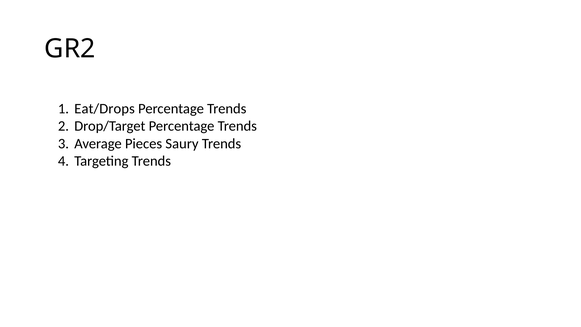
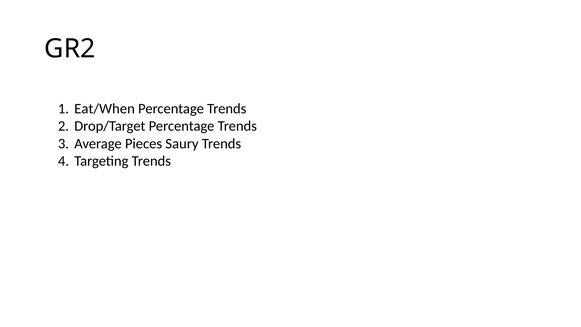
Eat/Drops: Eat/Drops -> Eat/When
